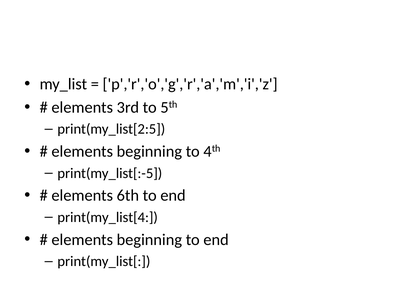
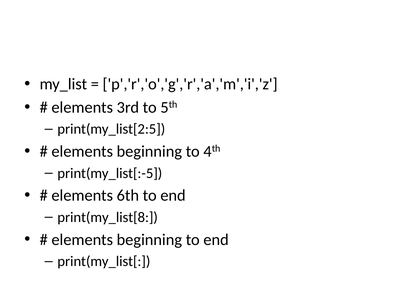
print(my_list[4: print(my_list[4 -> print(my_list[8
